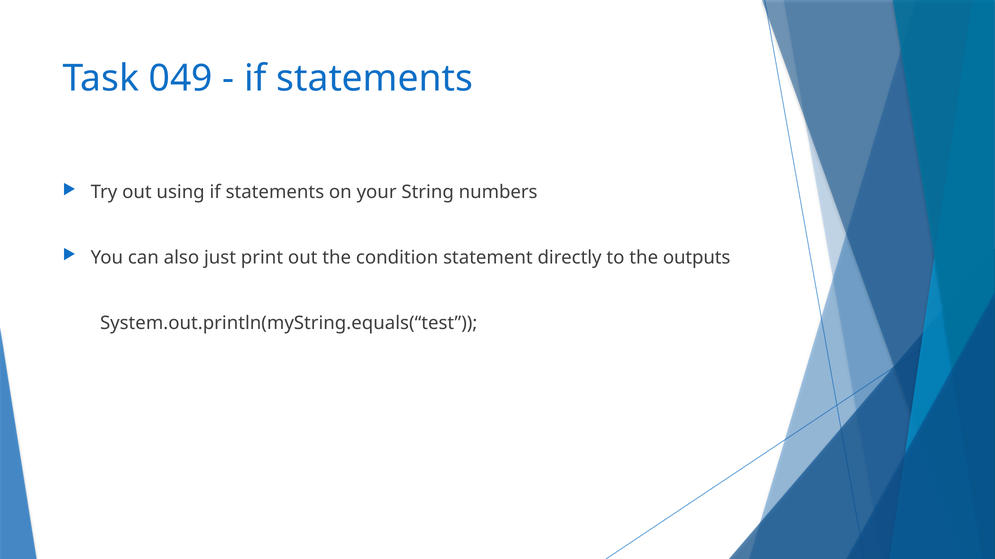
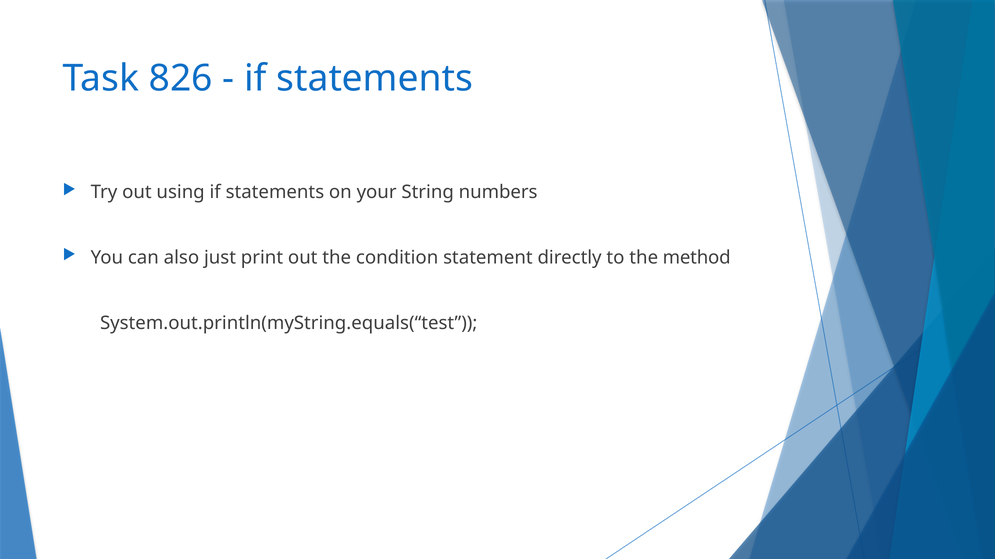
049: 049 -> 826
outputs: outputs -> method
